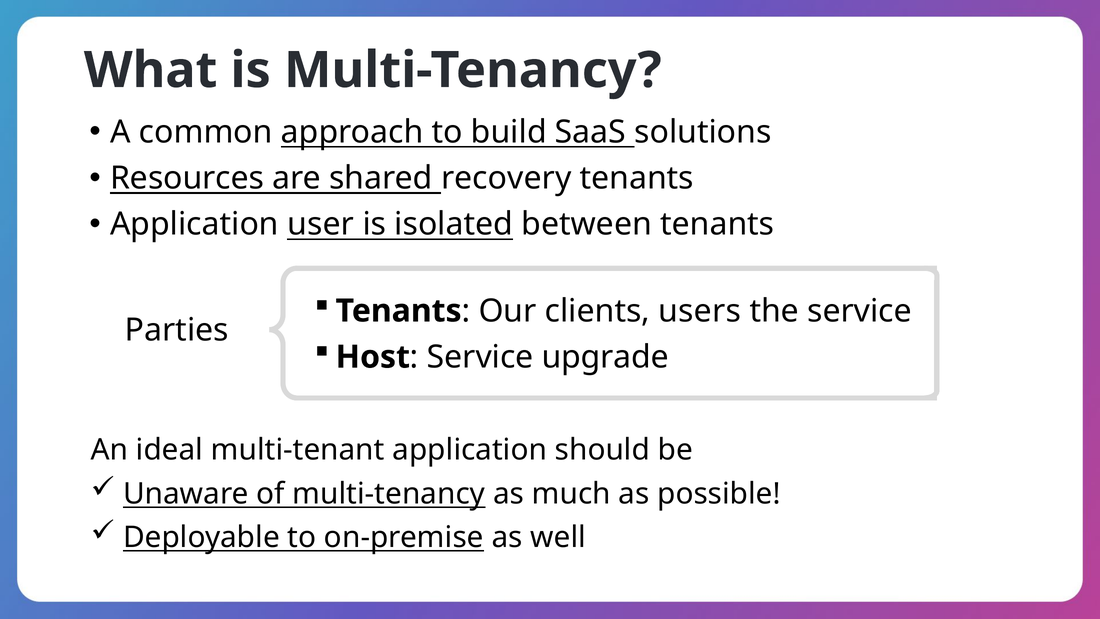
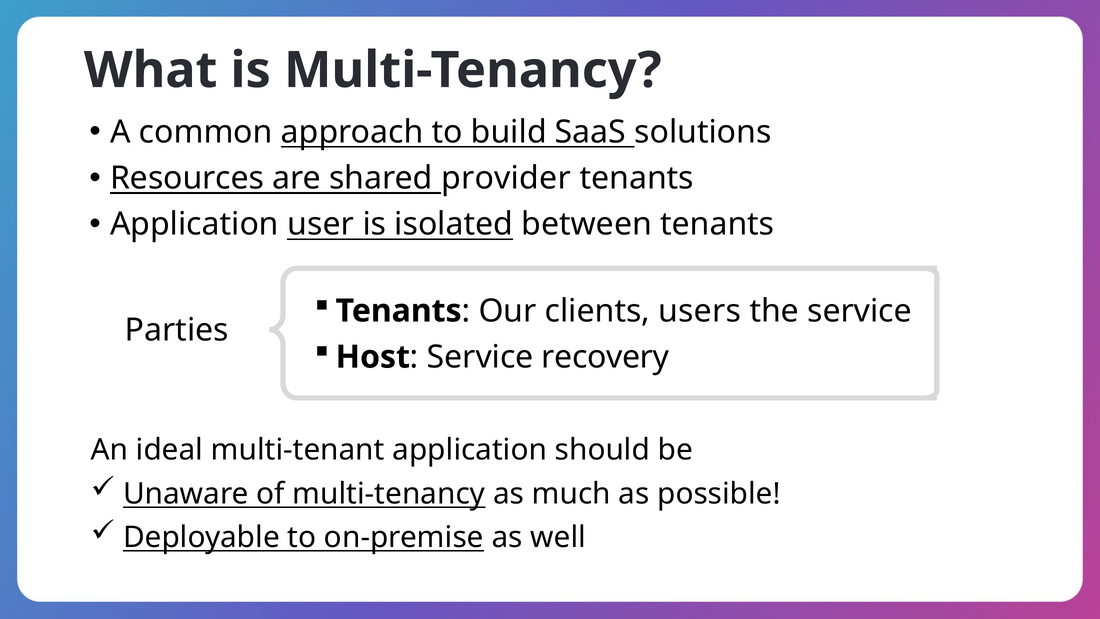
recovery: recovery -> provider
upgrade: upgrade -> recovery
